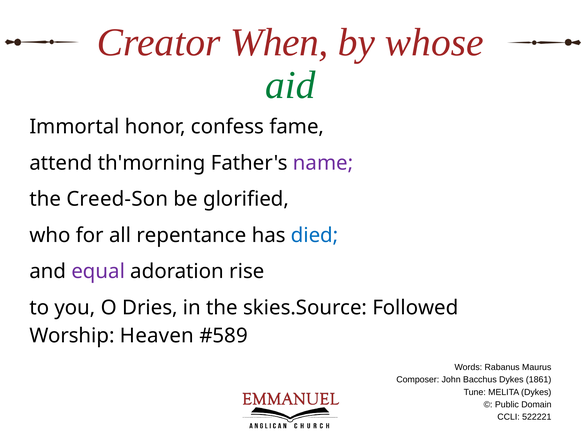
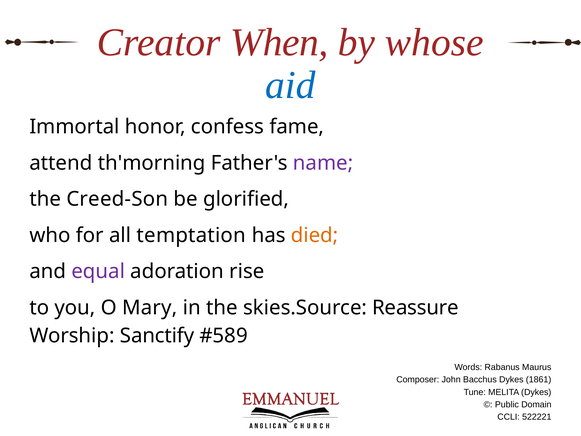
aid colour: green -> blue
repentance: repentance -> temptation
died colour: blue -> orange
Dries: Dries -> Mary
Followed: Followed -> Reassure
Heaven: Heaven -> Sanctify
